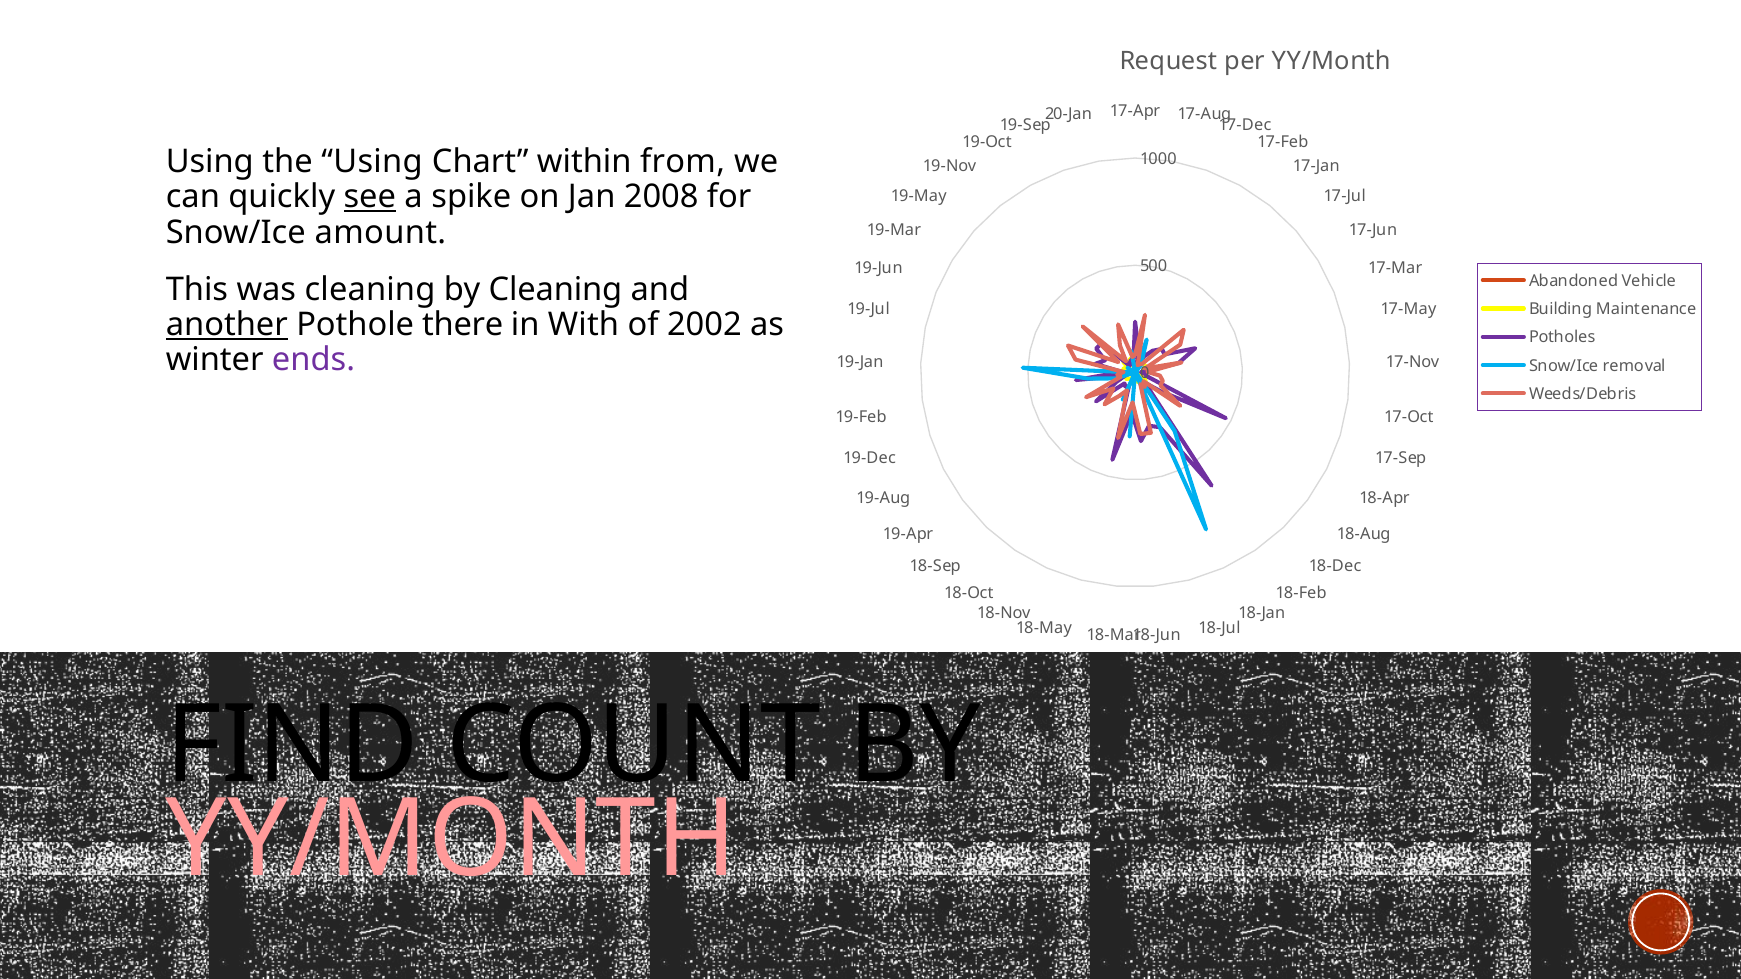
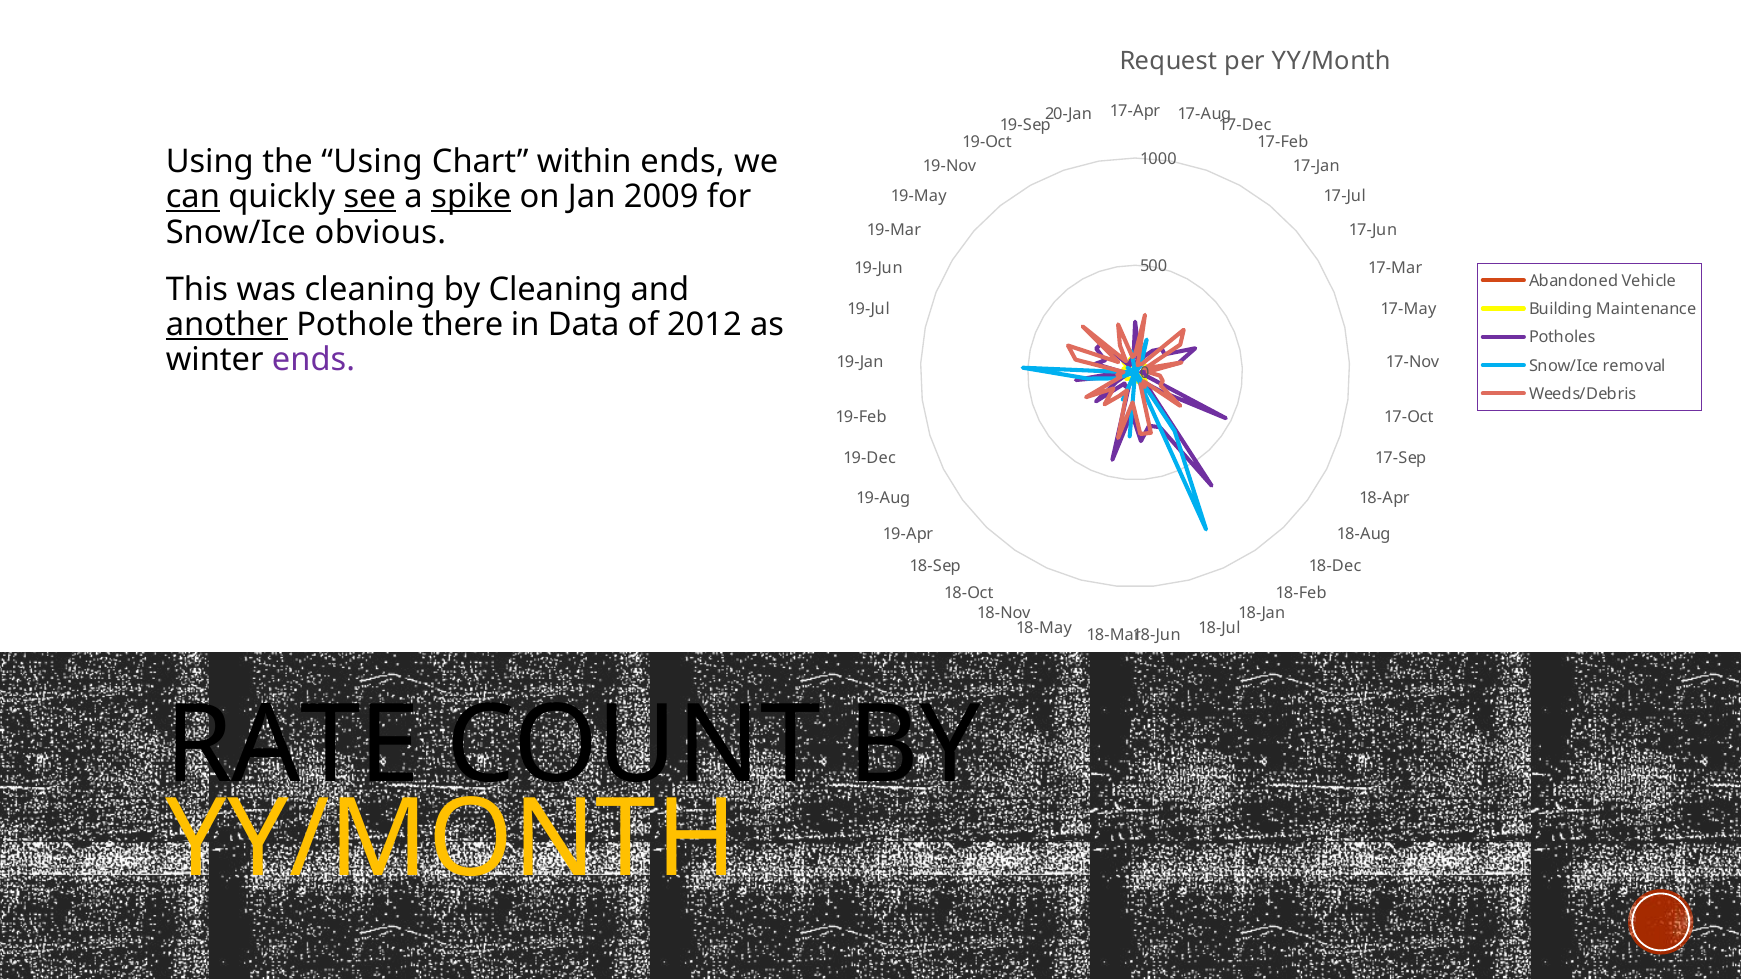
within from: from -> ends
can underline: none -> present
spike underline: none -> present
2008: 2008 -> 2009
amount: amount -> obvious
With: With -> Data
2002: 2002 -> 2012
FIND: FIND -> RATE
YY/MONTH at (451, 840) colour: pink -> yellow
